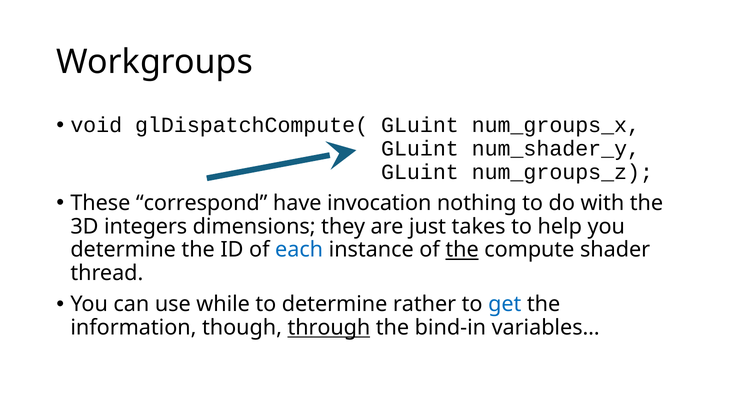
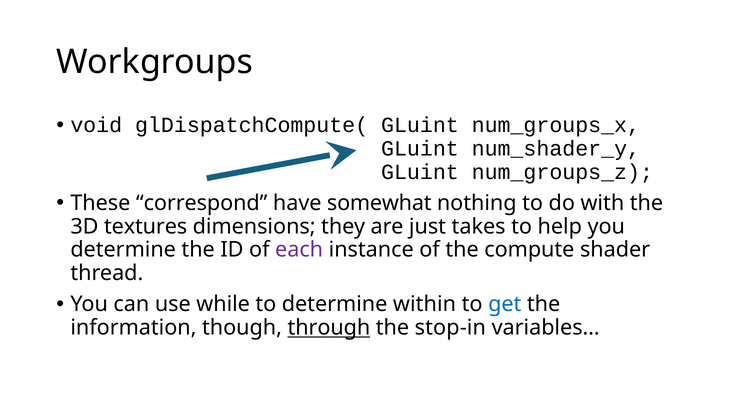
invocation: invocation -> somewhat
integers: integers -> textures
each colour: blue -> purple
the at (462, 250) underline: present -> none
rather: rather -> within
bind-in: bind-in -> stop-in
